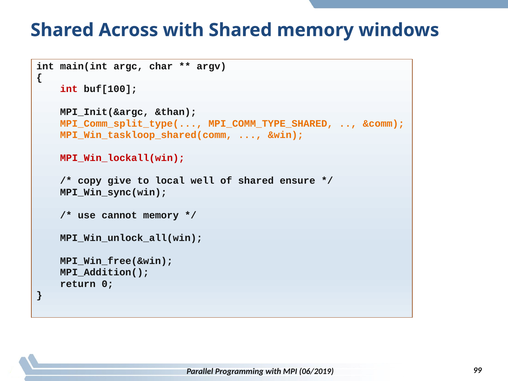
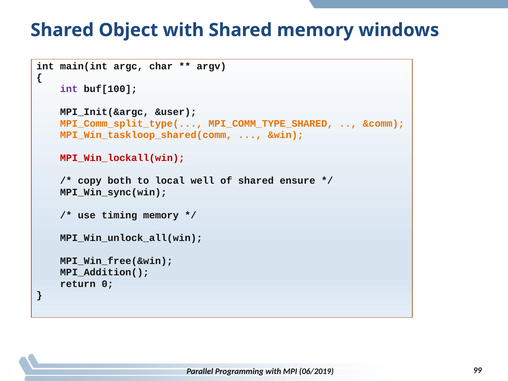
Across: Across -> Object
int at (69, 89) colour: red -> purple
&than: &than -> &user
give: give -> both
cannot: cannot -> timing
